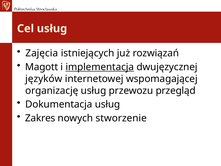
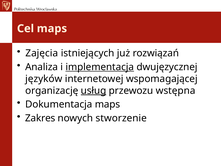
Cel usług: usług -> maps
Magott: Magott -> Analiza
usług at (94, 90) underline: none -> present
przegląd: przegląd -> wstępna
Dokumentacja usług: usług -> maps
